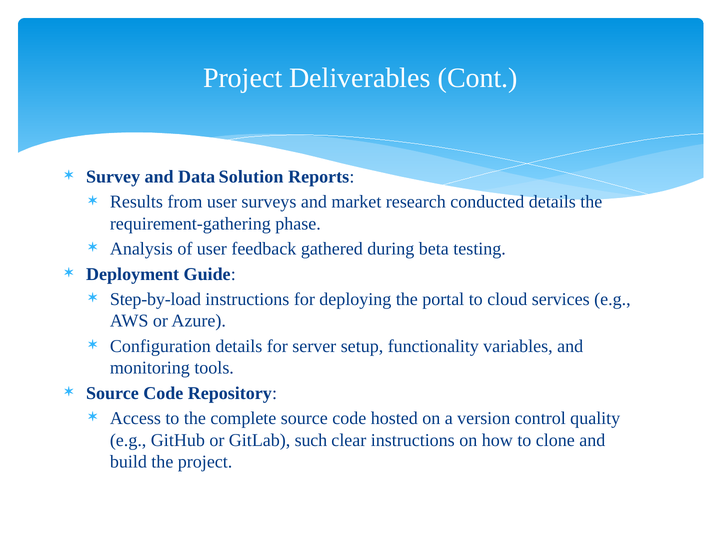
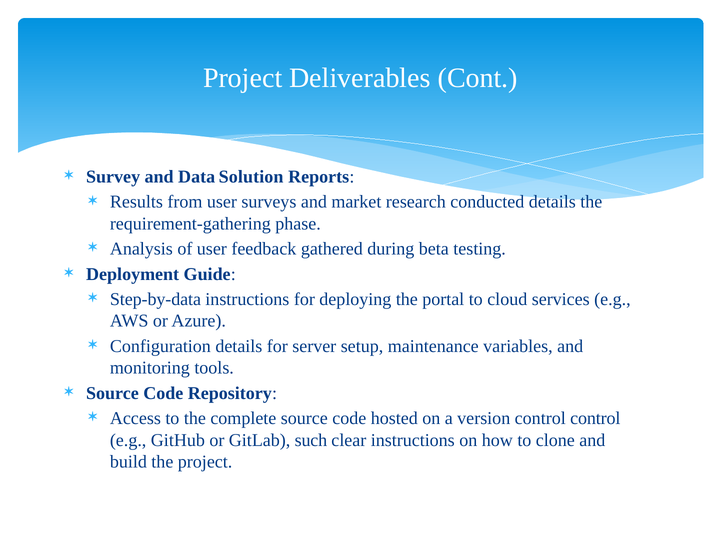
Step-by-load: Step-by-load -> Step-by-data
functionality: functionality -> maintenance
control quality: quality -> control
